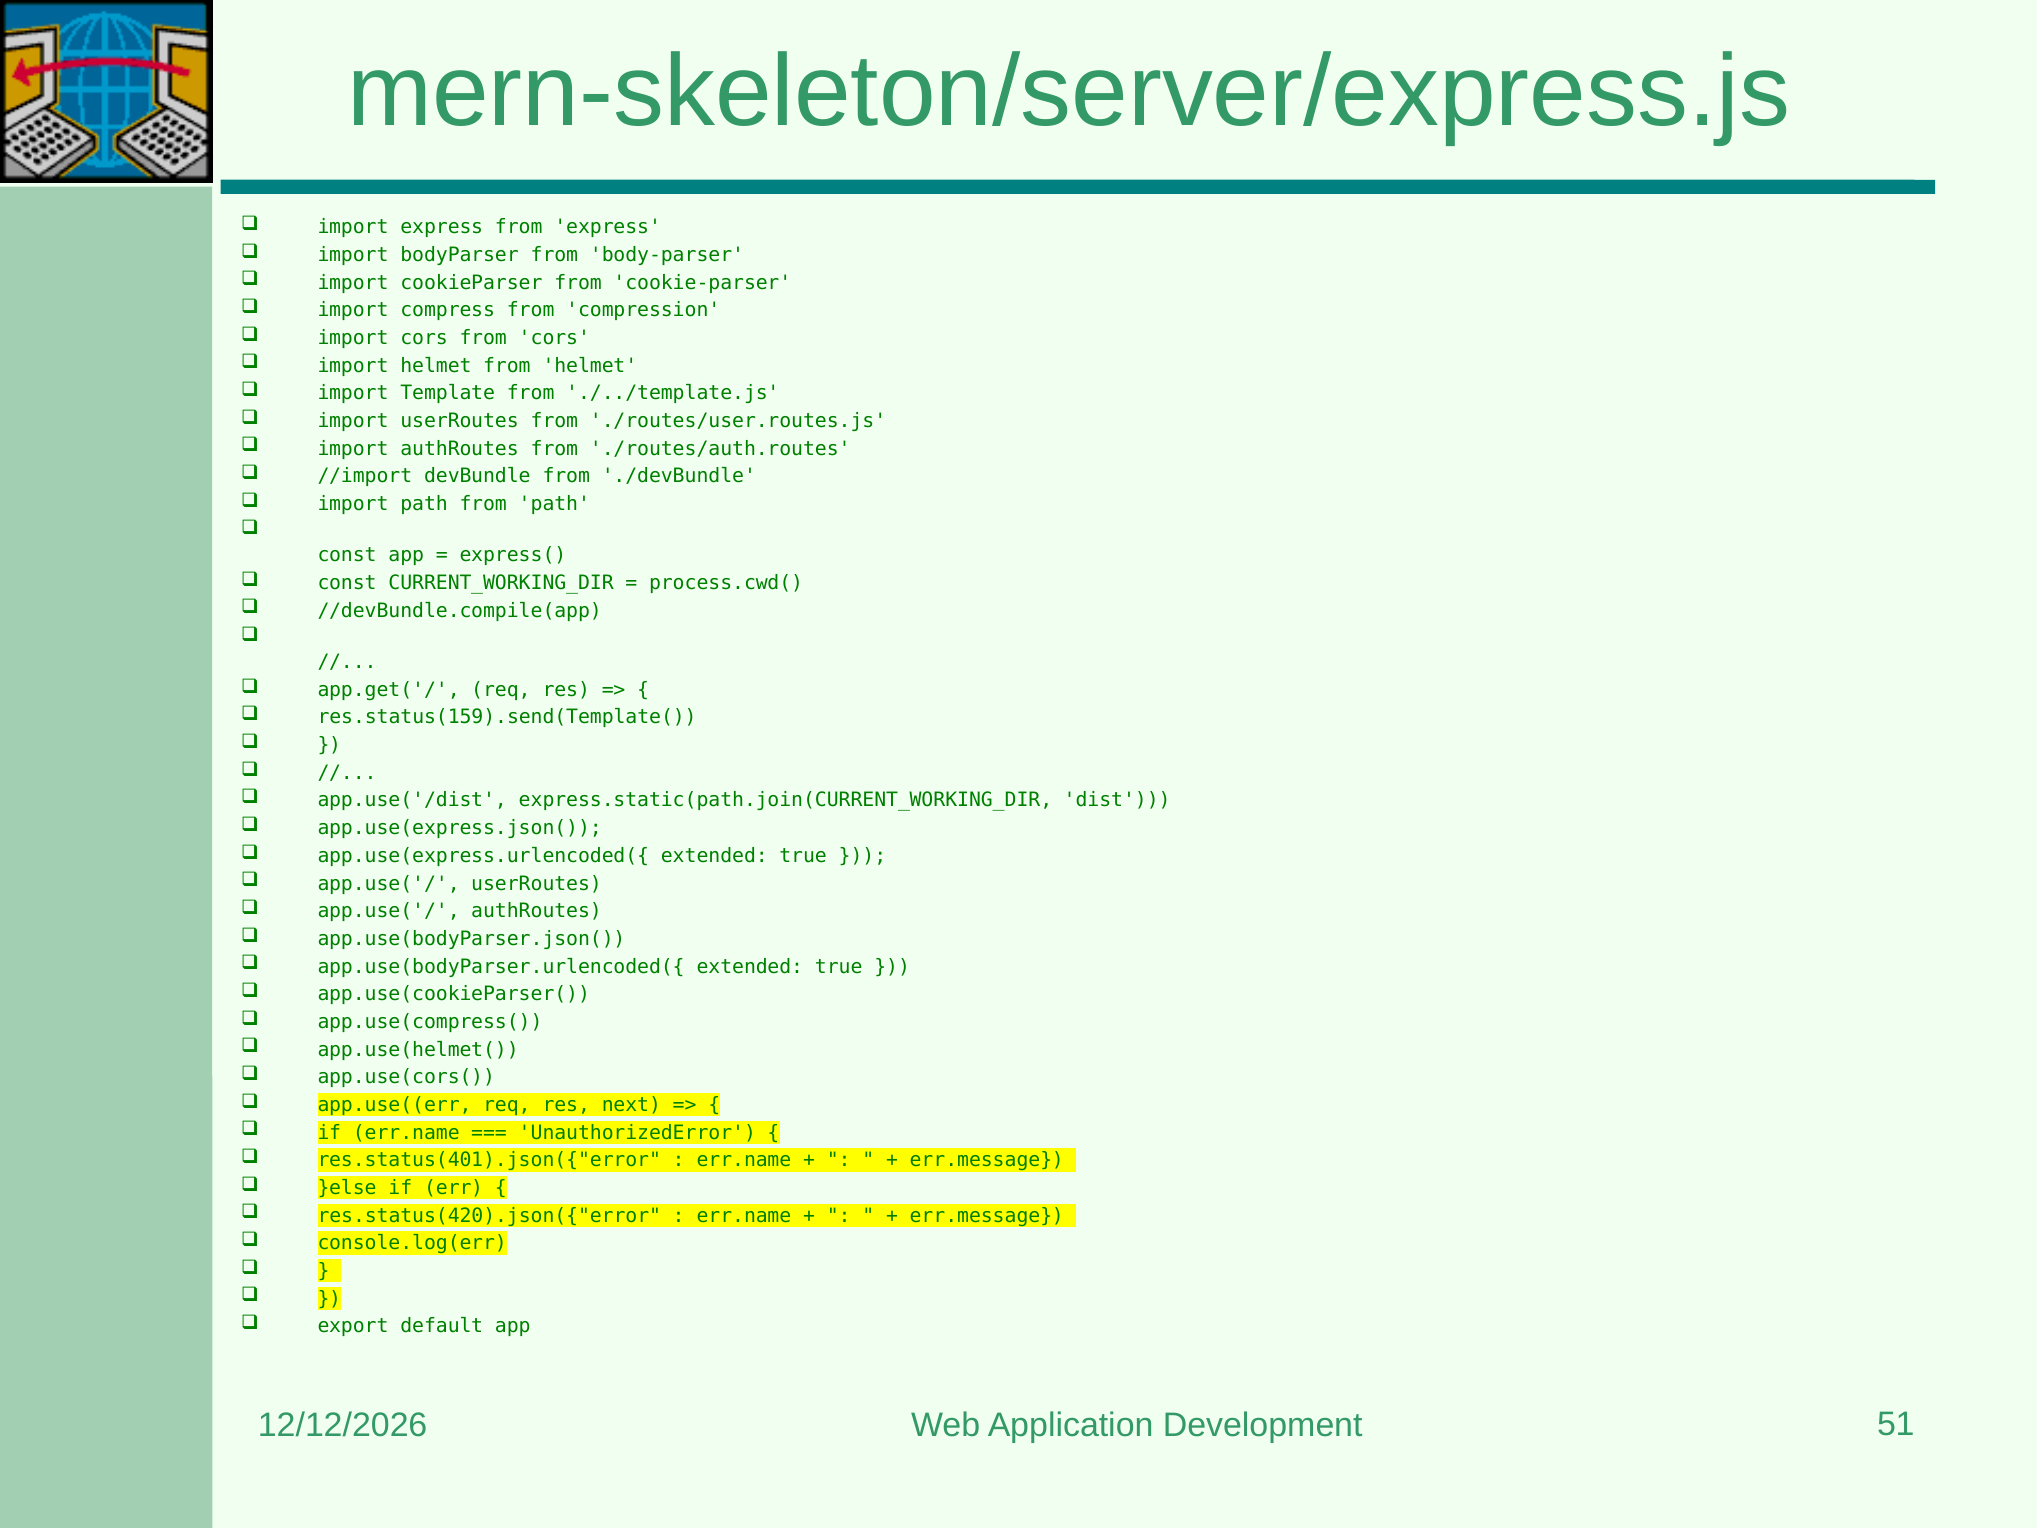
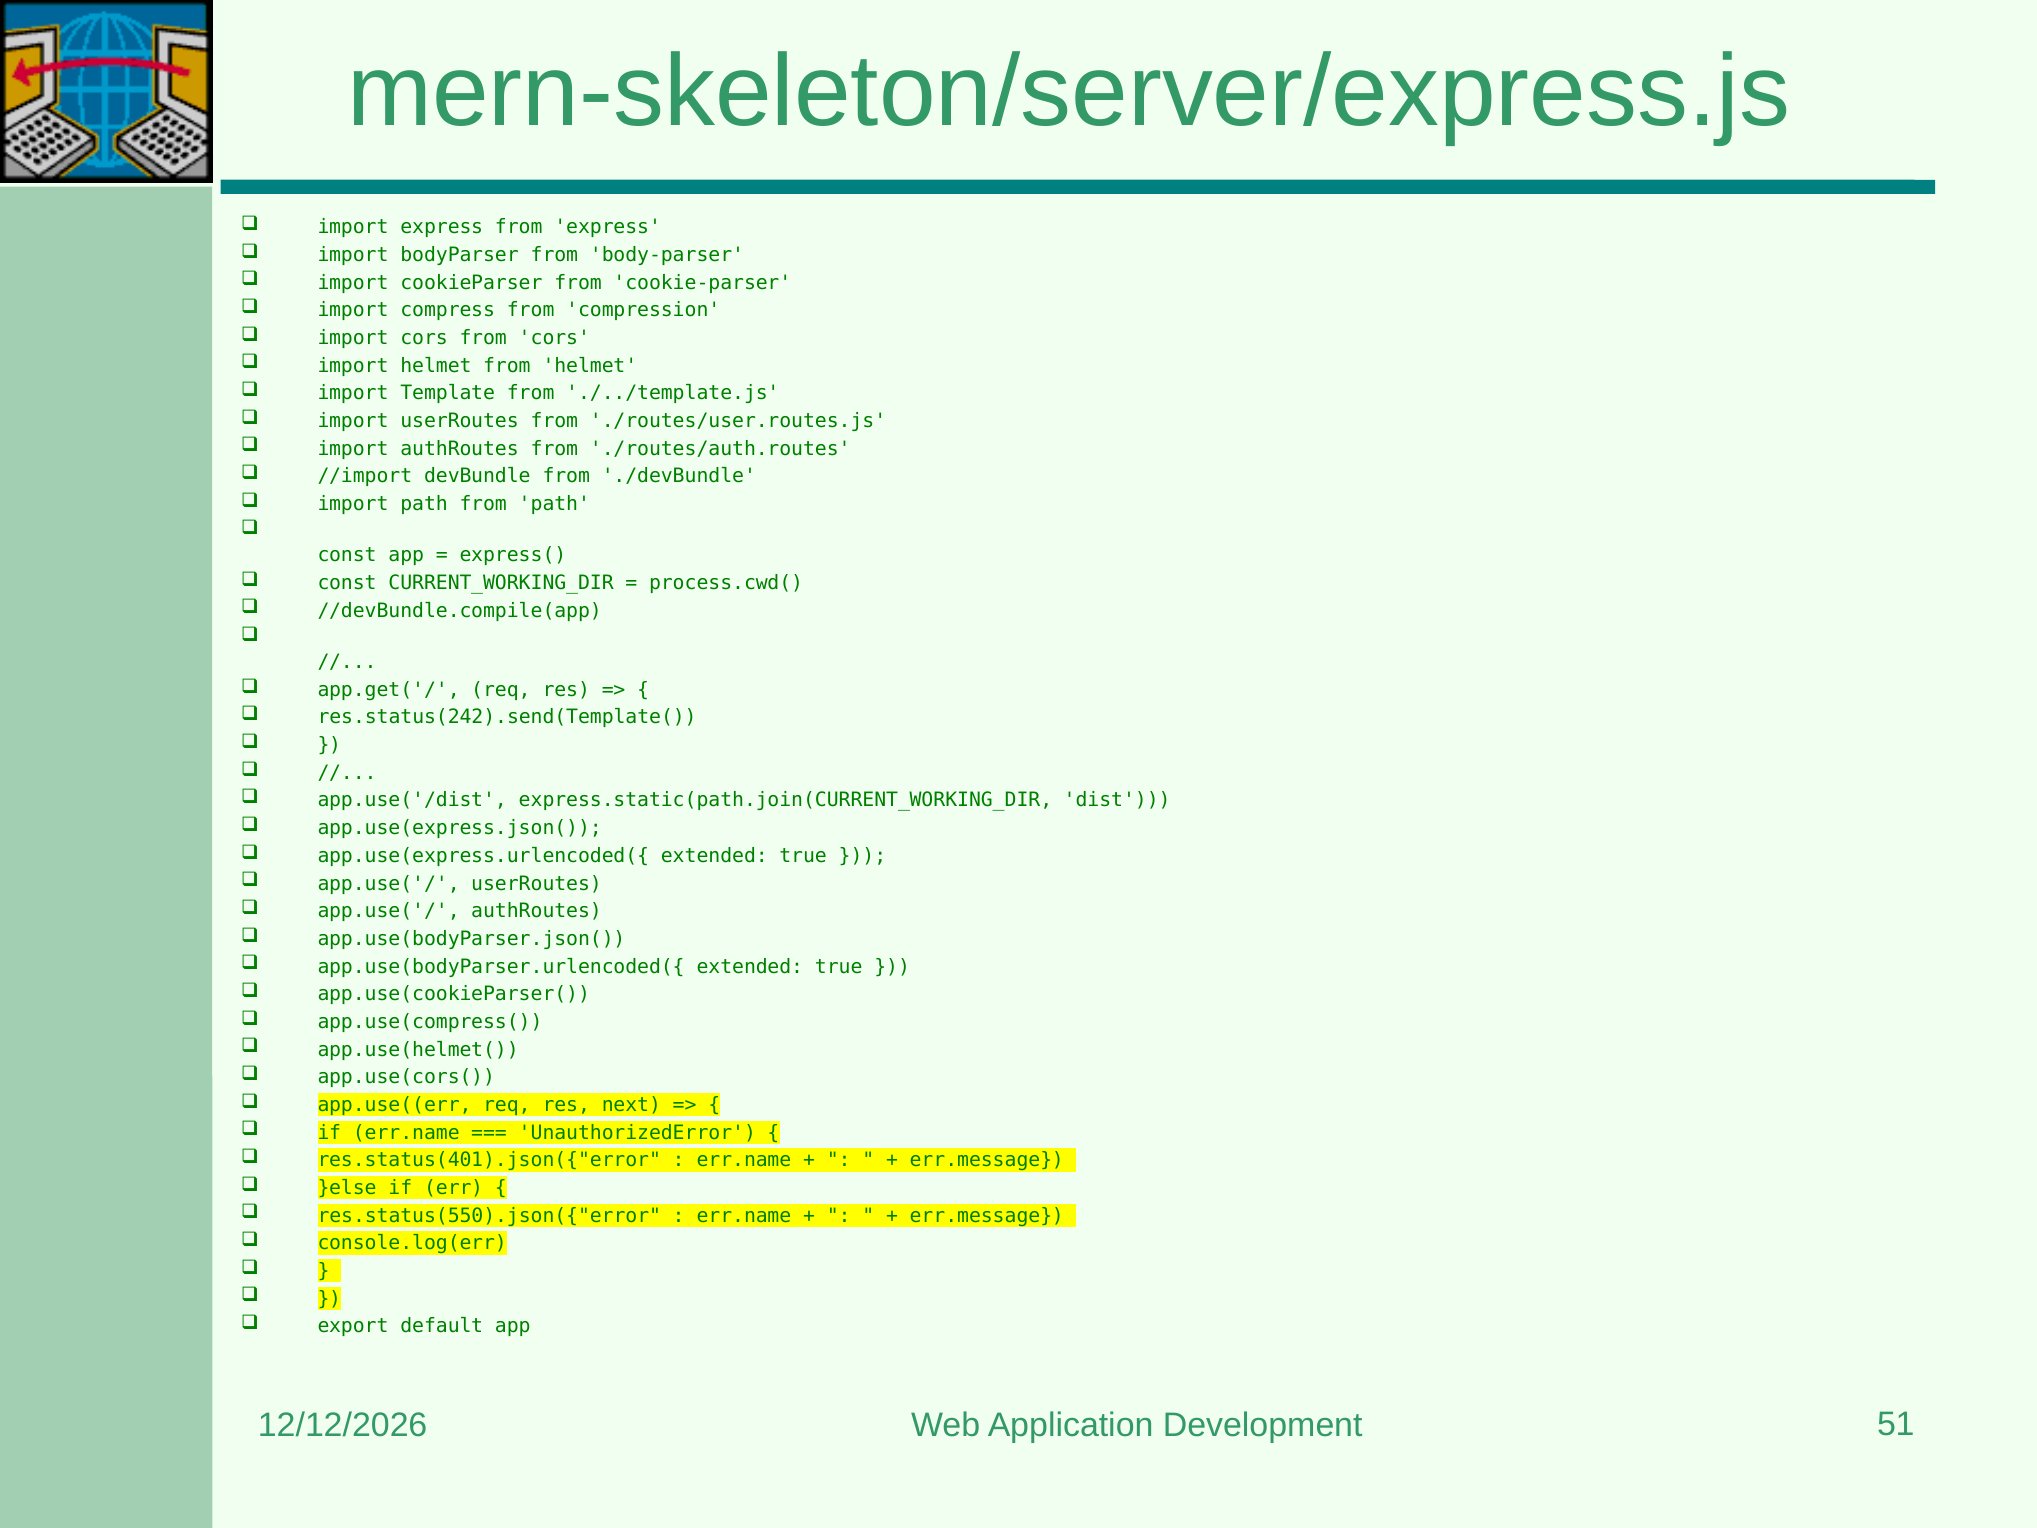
res.status(159).send(Template(: res.status(159).send(Template( -> res.status(242).send(Template(
res.status(420).json({"error: res.status(420).json({"error -> res.status(550).json({"error
